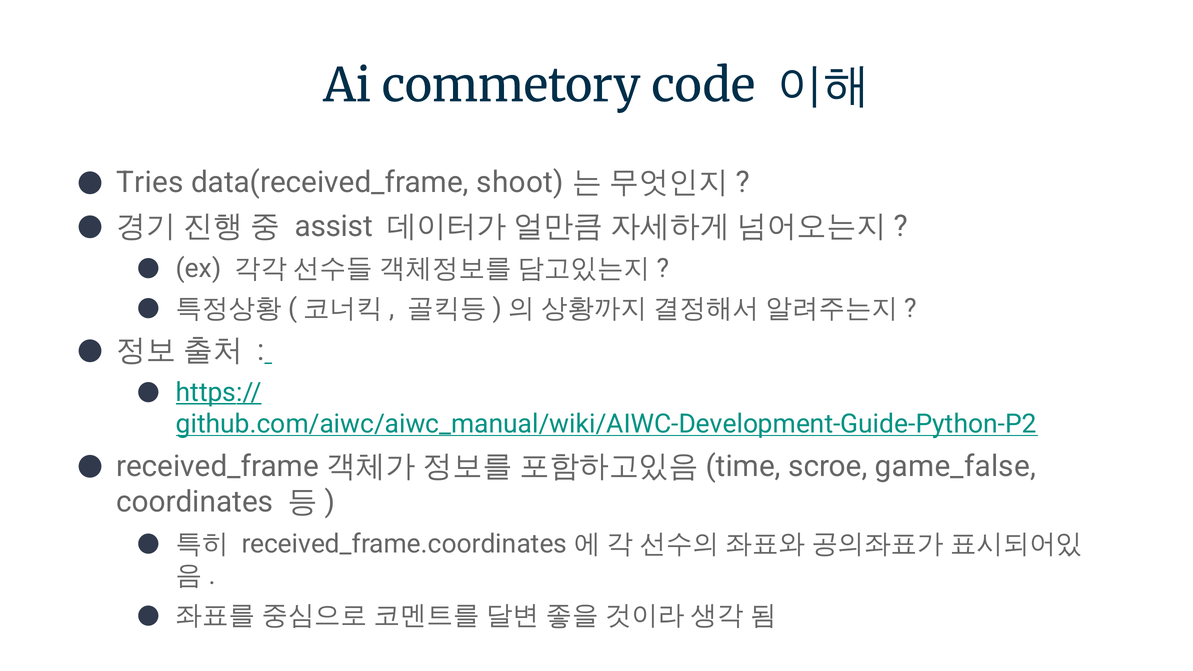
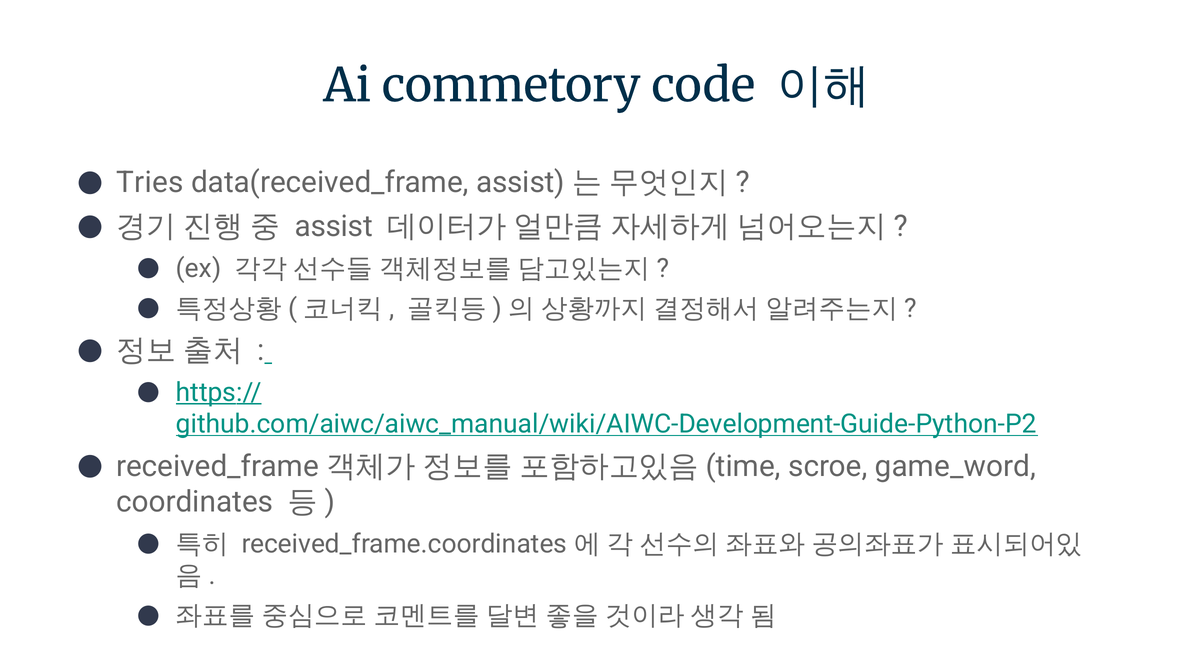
data(received_frame shoot: shoot -> assist
game_false: game_false -> game_word
